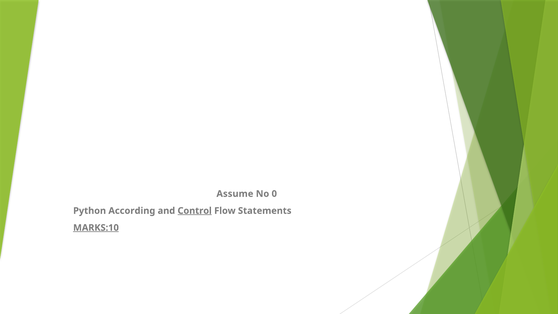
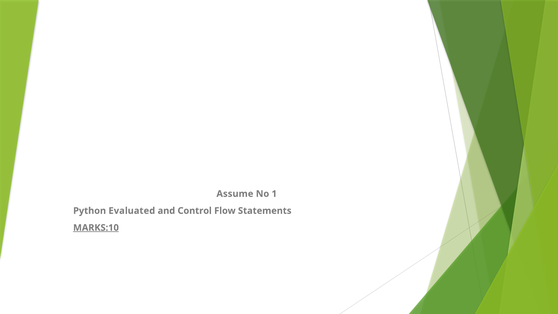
0: 0 -> 1
According: According -> Evaluated
Control underline: present -> none
